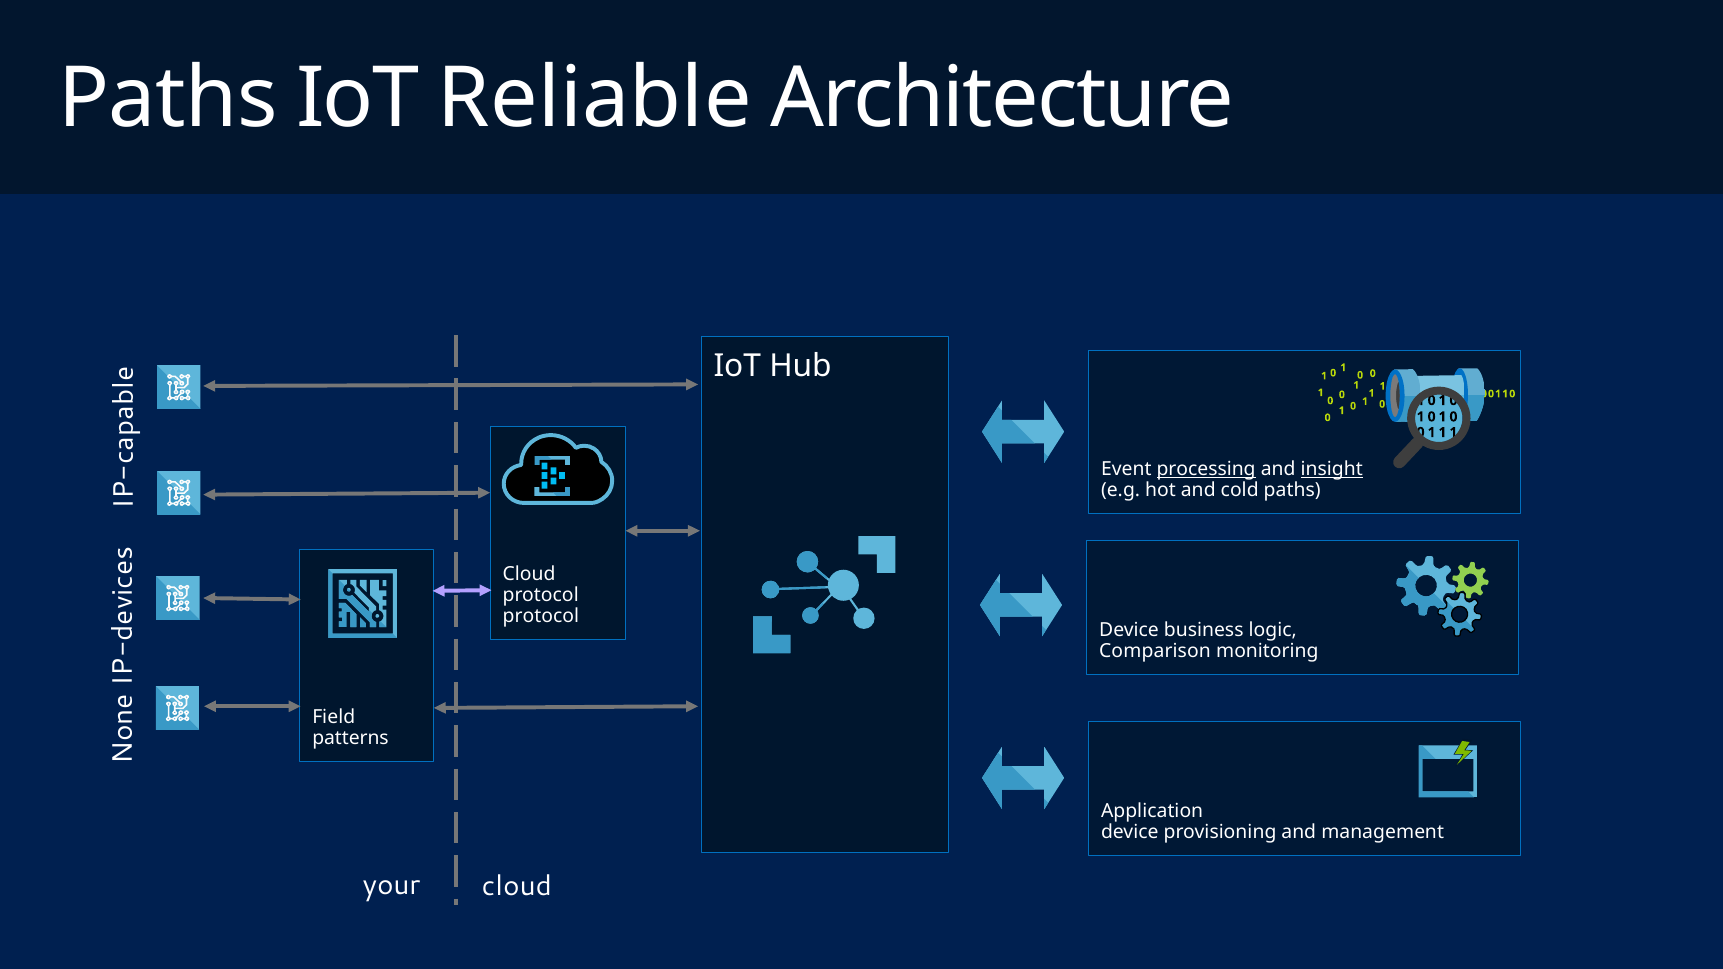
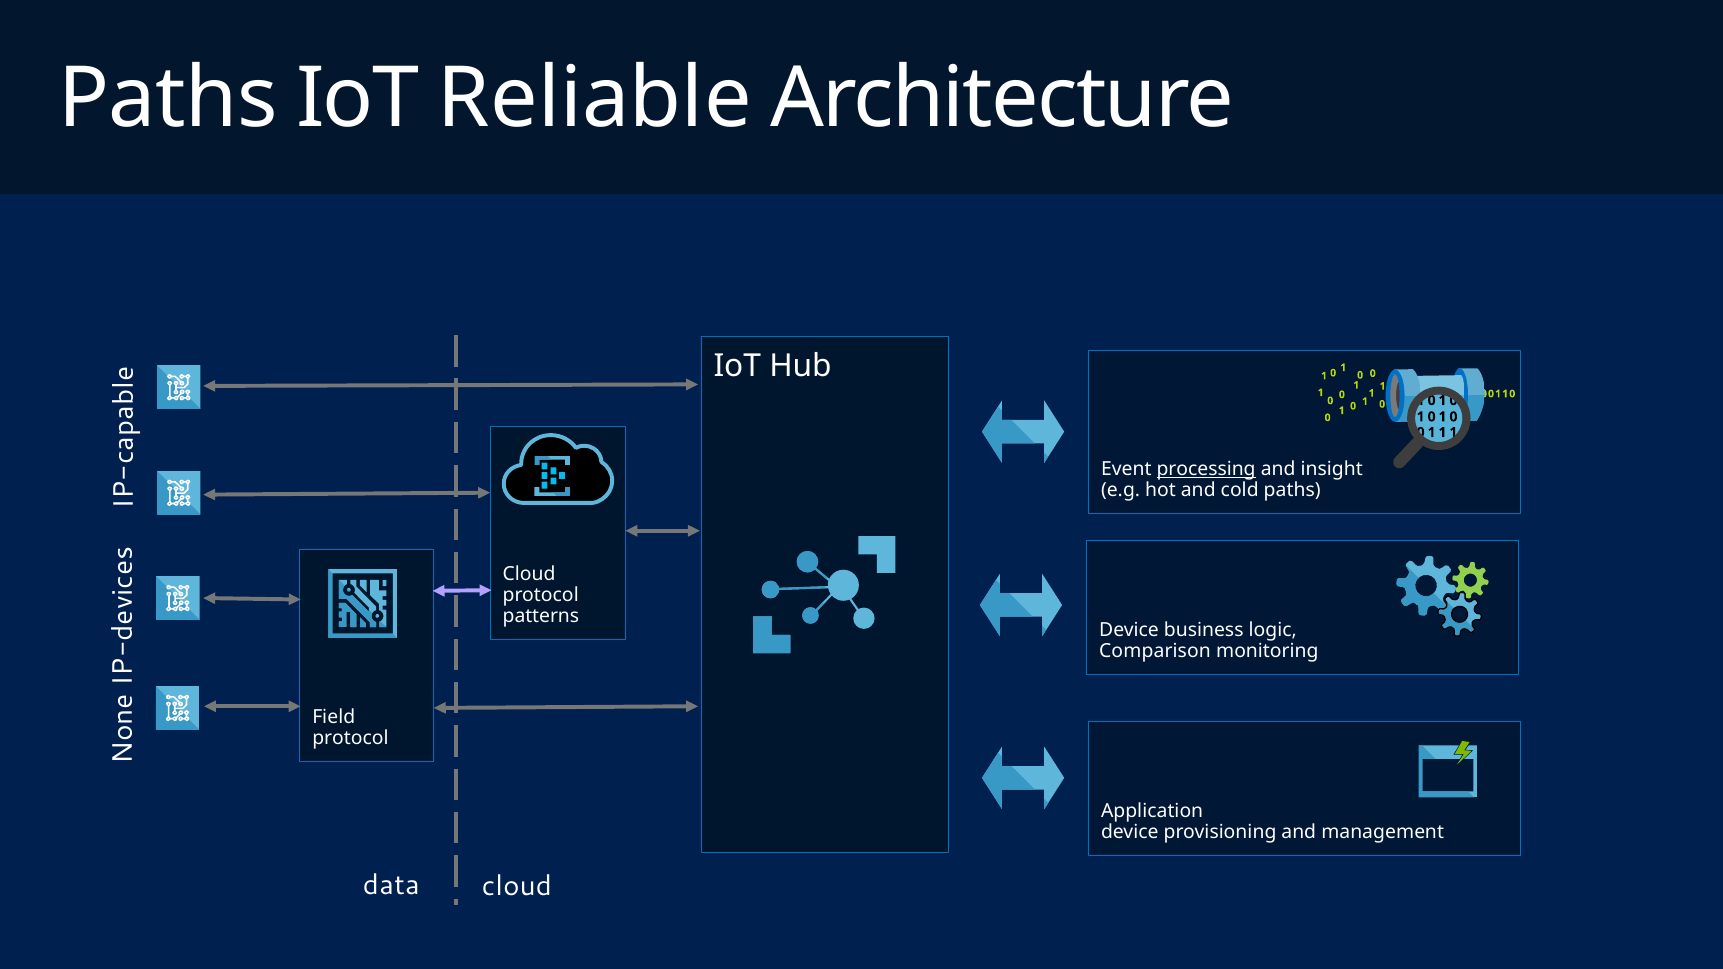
insight underline: present -> none
protocol at (541, 616): protocol -> patterns
patterns at (351, 738): patterns -> protocol
your: your -> data
